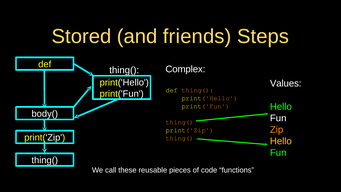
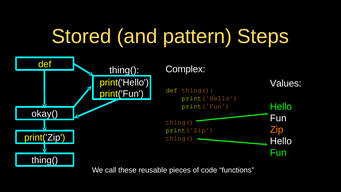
friends: friends -> pattern
body(: body( -> okay(
Hello at (281, 141) colour: yellow -> white
